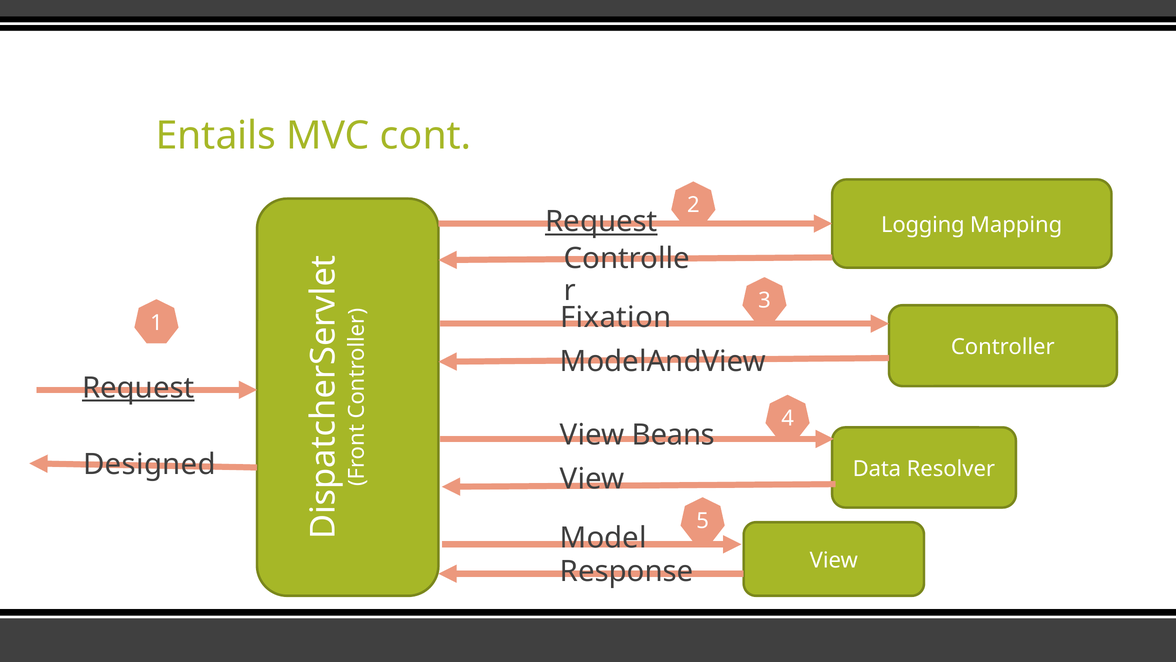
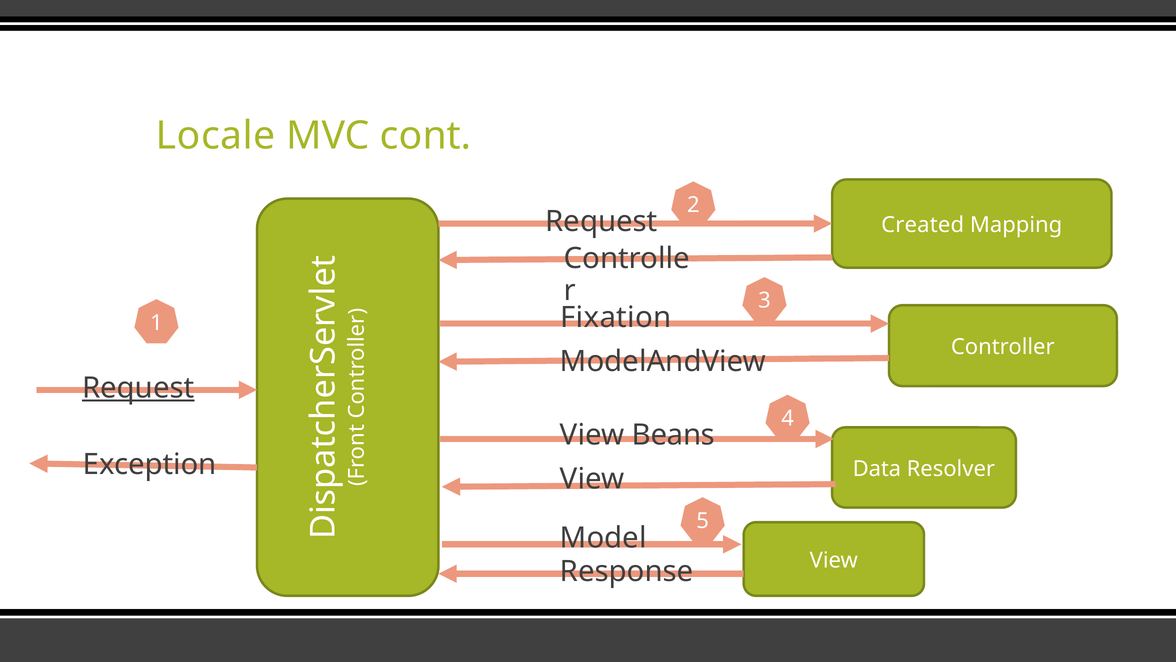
Entails: Entails -> Locale
Request at (601, 222) underline: present -> none
Logging: Logging -> Created
Designed: Designed -> Exception
